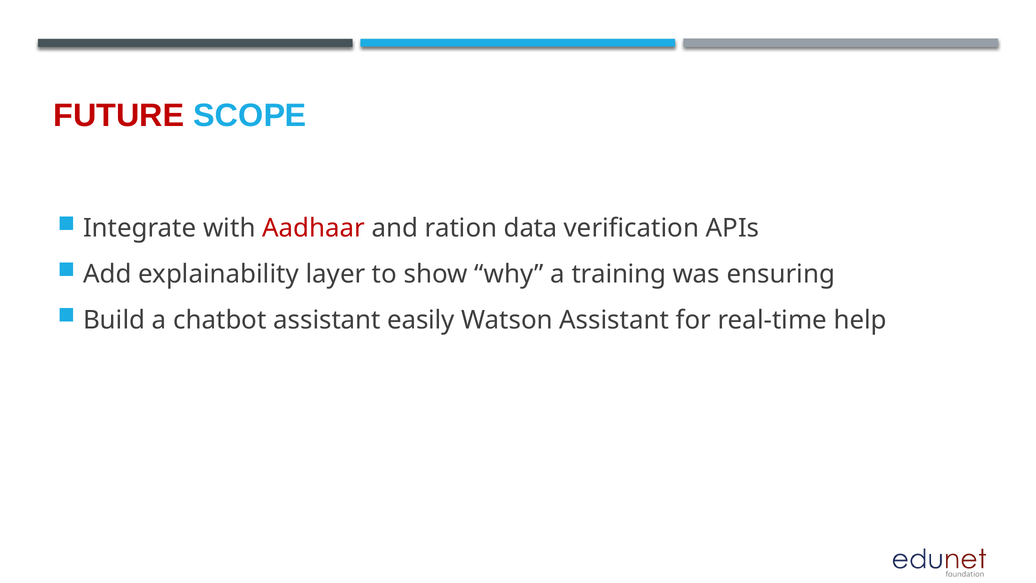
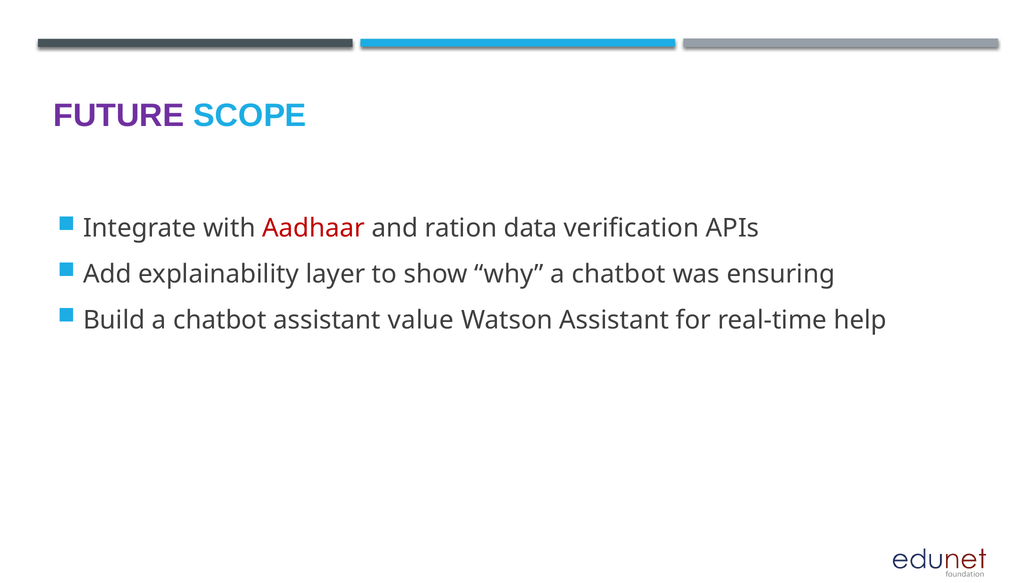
FUTURE colour: red -> purple
why a training: training -> chatbot
easily: easily -> value
